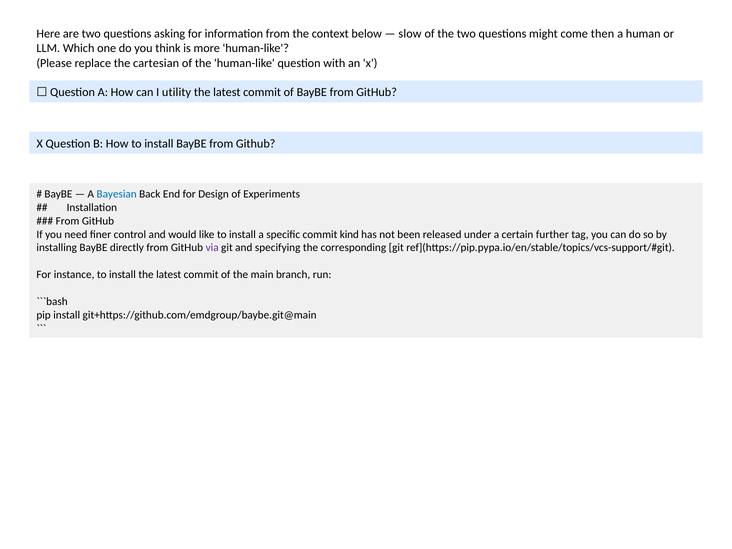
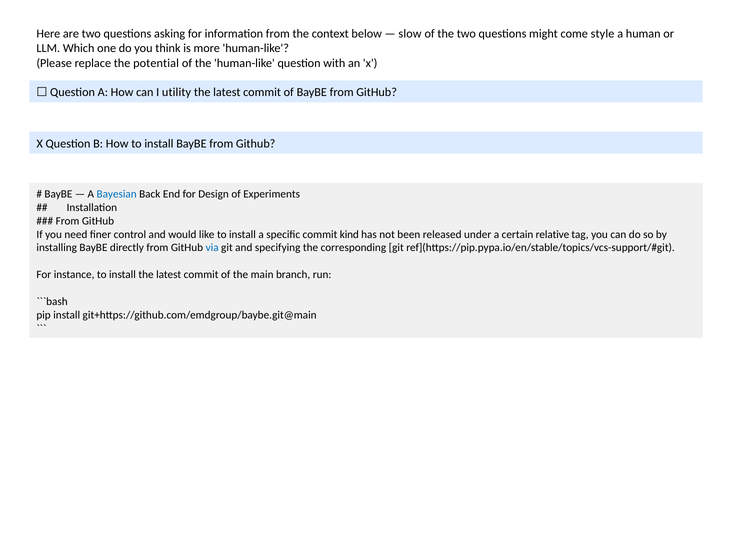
then: then -> style
cartesian: cartesian -> potential
further: further -> relative
via colour: purple -> blue
